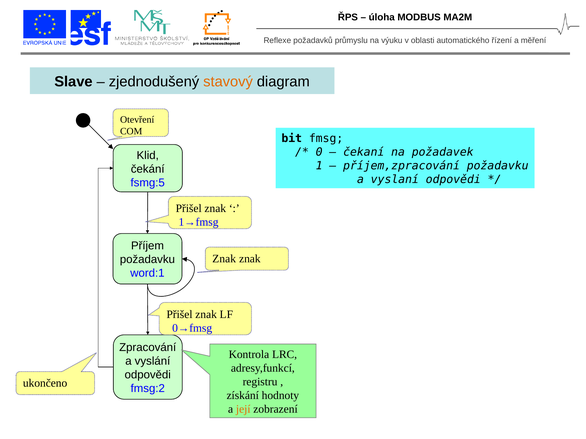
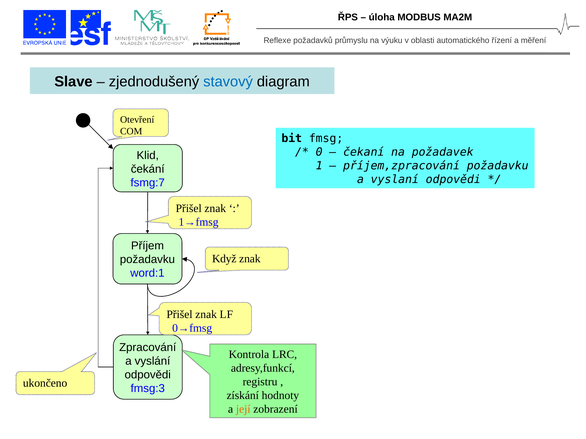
stavový colour: orange -> blue
fsmg:5: fsmg:5 -> fsmg:7
Znak at (224, 259): Znak -> Když
fmsg:2: fmsg:2 -> fmsg:3
